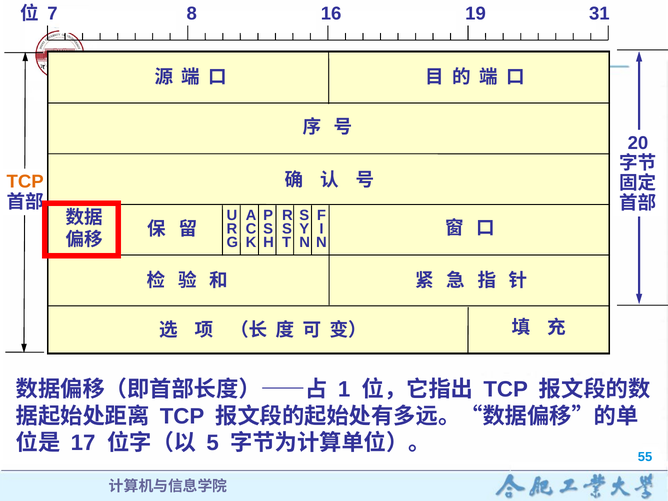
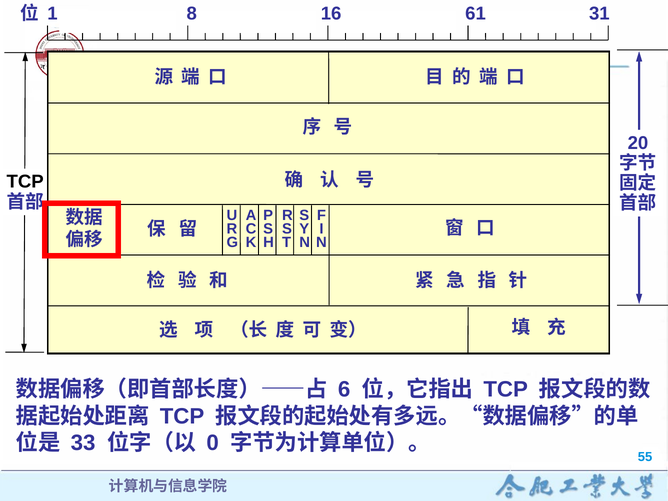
7: 7 -> 1
19: 19 -> 61
TCP at (25, 182) colour: orange -> black
1: 1 -> 6
17: 17 -> 33
5: 5 -> 0
